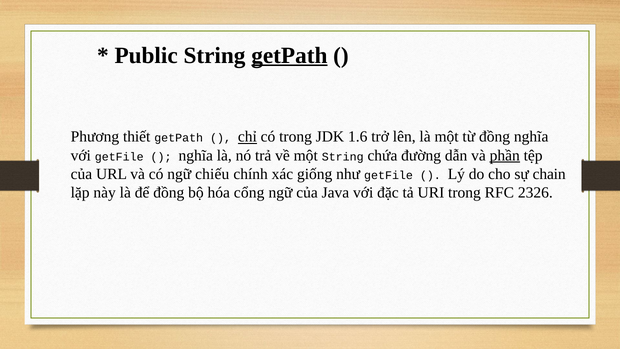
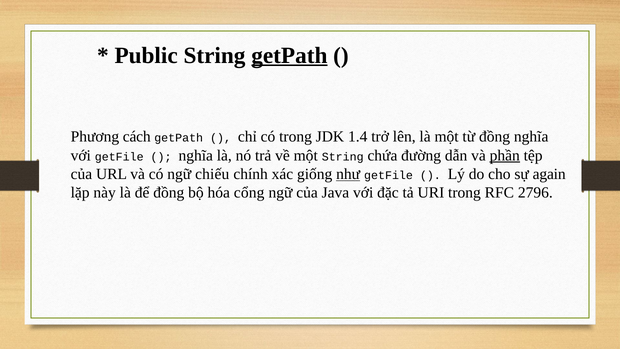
thiết: thiết -> cách
chỉ underline: present -> none
1.6: 1.6 -> 1.4
như underline: none -> present
chain: chain -> again
2326: 2326 -> 2796
